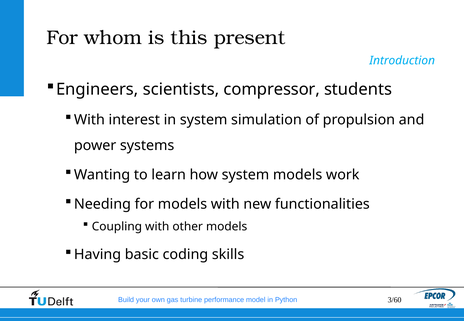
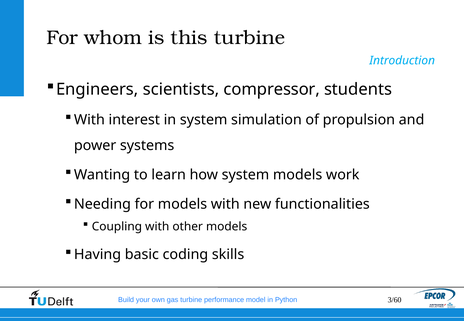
this present: present -> turbine
